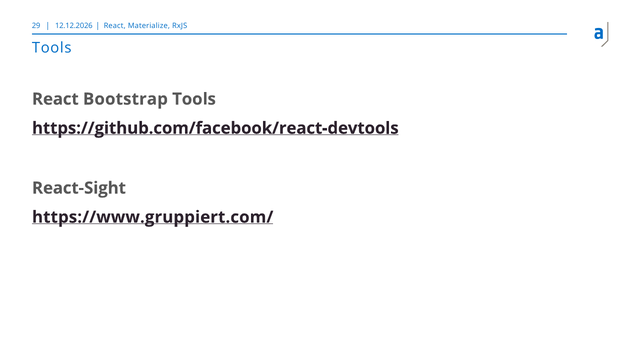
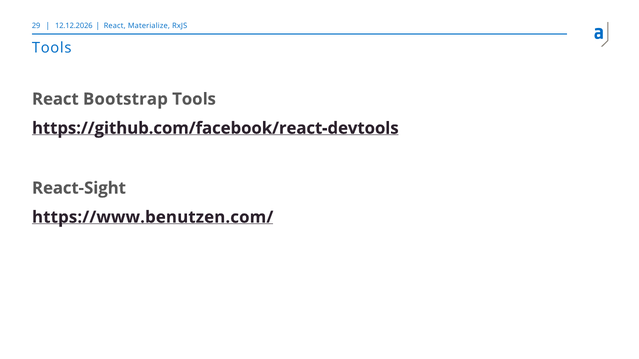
https://www.gruppiert.com/: https://www.gruppiert.com/ -> https://www.benutzen.com/
